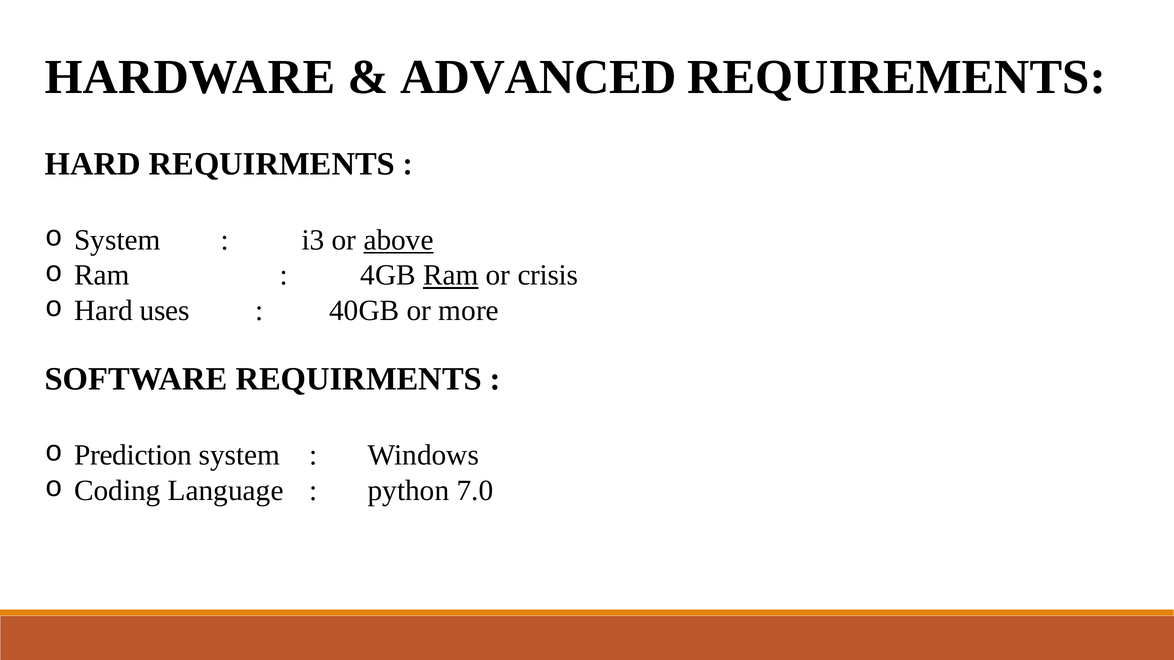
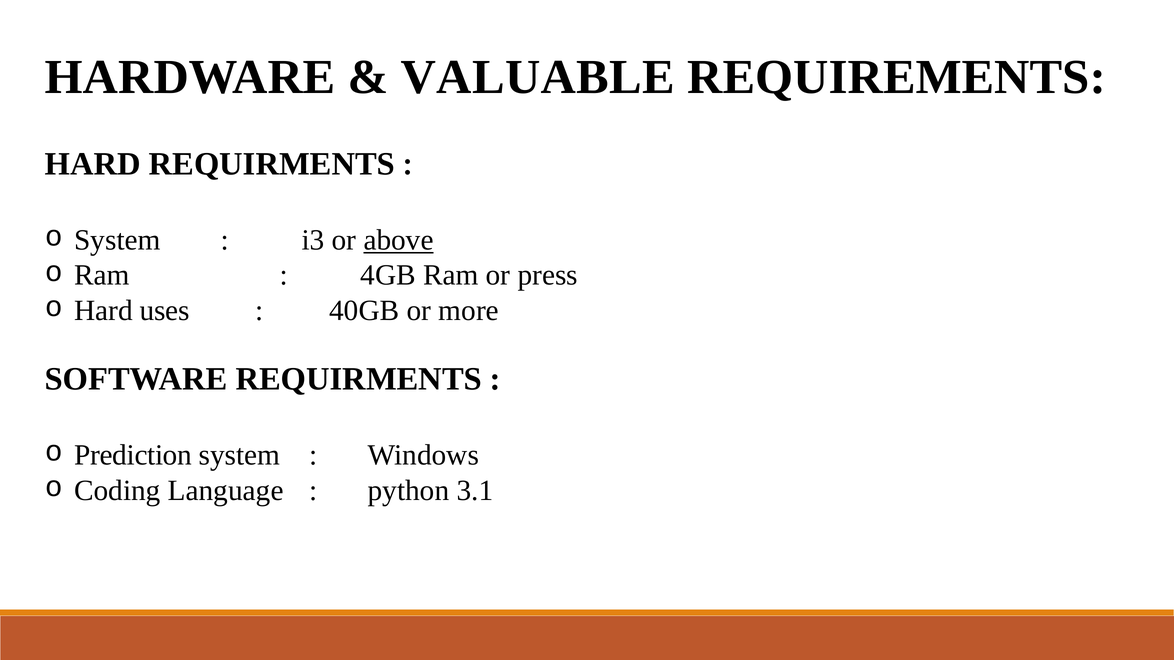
ADVANCED: ADVANCED -> VALUABLE
Ram at (451, 275) underline: present -> none
crisis: crisis -> press
7.0: 7.0 -> 3.1
